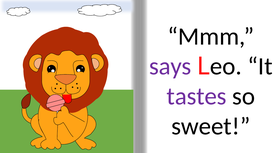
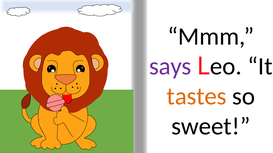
tastes colour: purple -> orange
